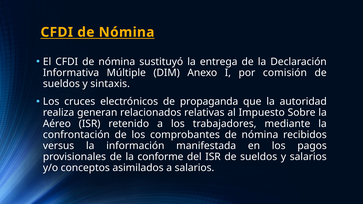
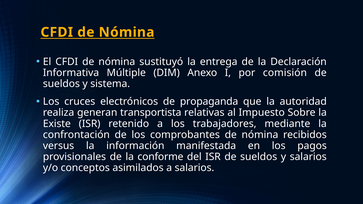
sintaxis: sintaxis -> sistema
relacionados: relacionados -> transportista
Aéreo: Aéreo -> Existe
